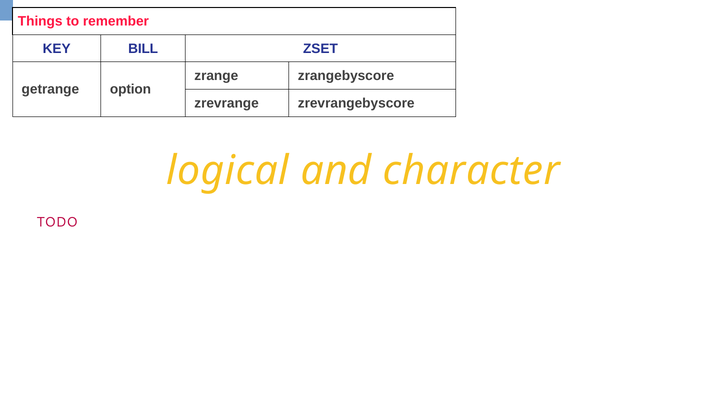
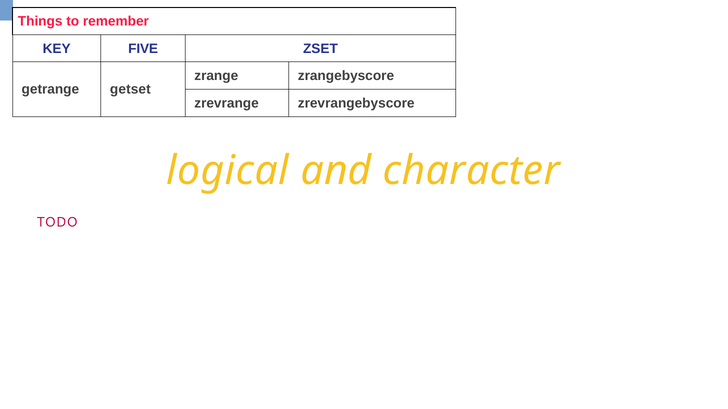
BILL: BILL -> FIVE
option: option -> getset
